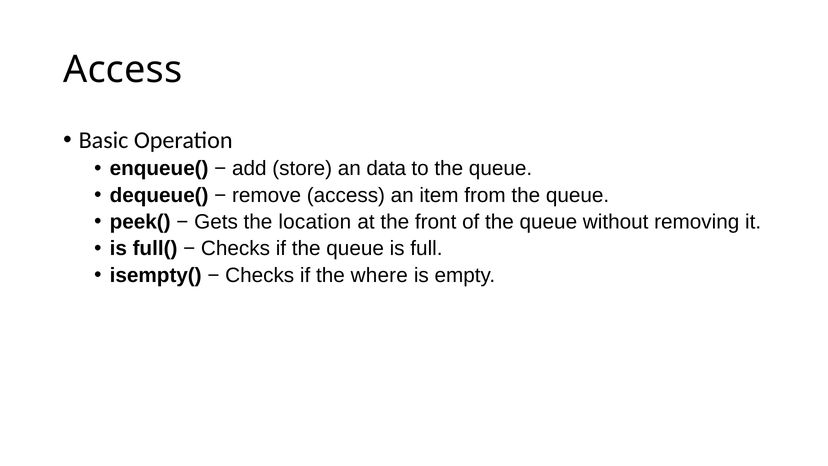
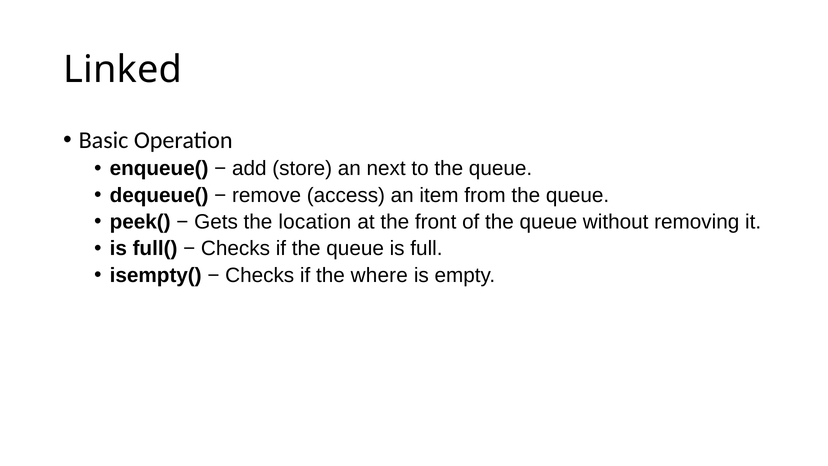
Access at (123, 70): Access -> Linked
data: data -> next
